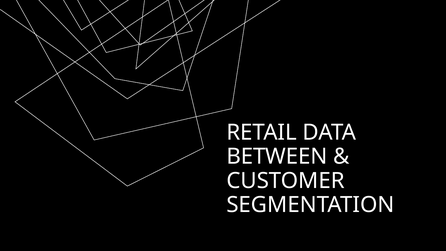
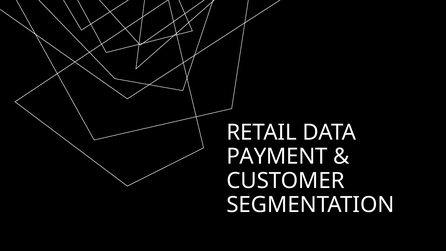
BETWEEN: BETWEEN -> PAYMENT
